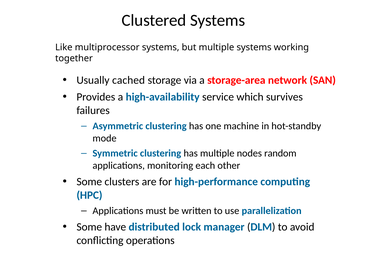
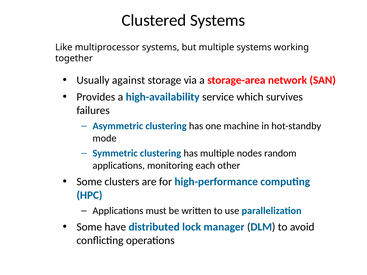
cached: cached -> against
